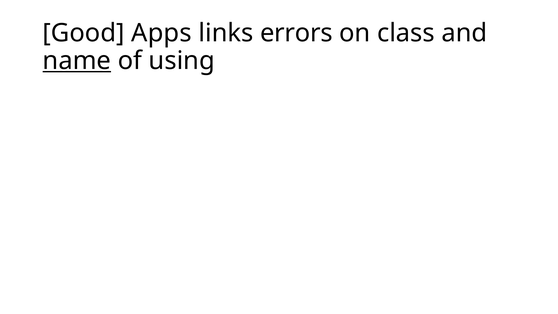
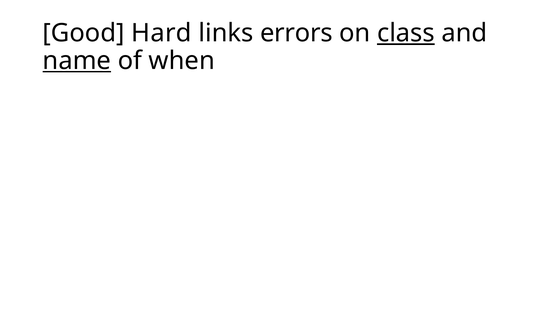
Apps: Apps -> Hard
class underline: none -> present
using: using -> when
